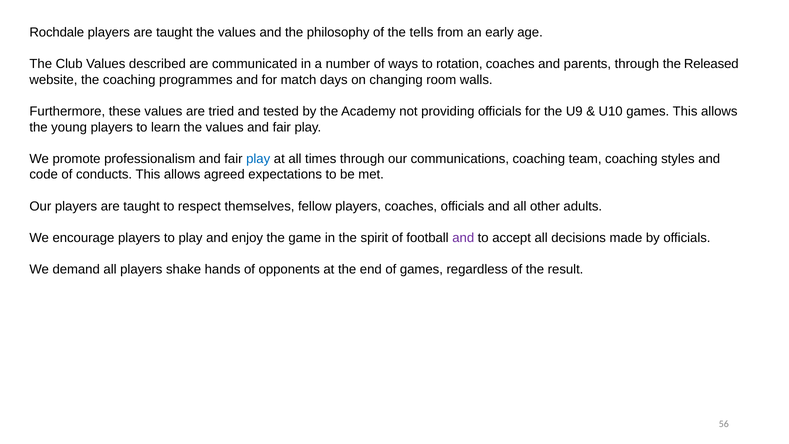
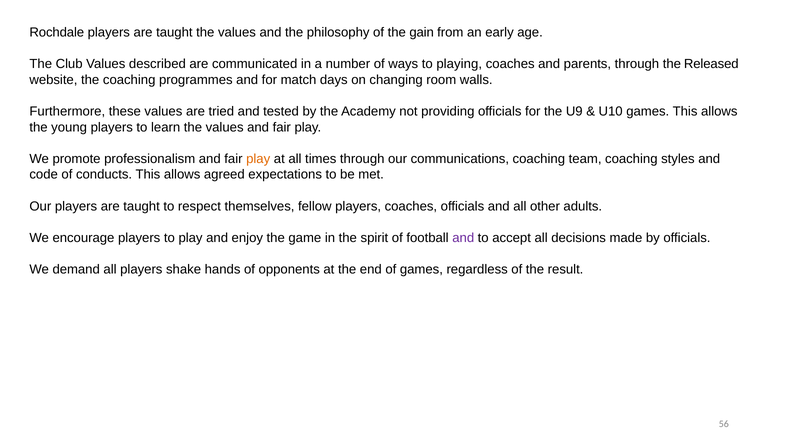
tells: tells -> gain
rotation: rotation -> playing
play at (258, 159) colour: blue -> orange
